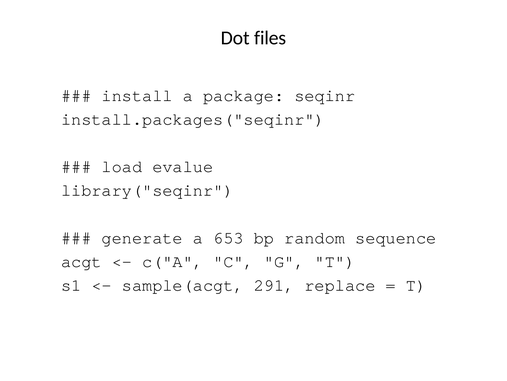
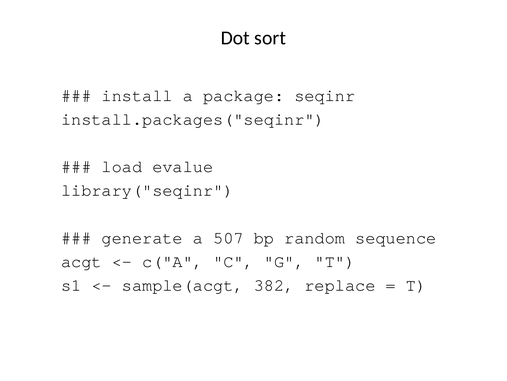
files: files -> sort
653: 653 -> 507
291: 291 -> 382
